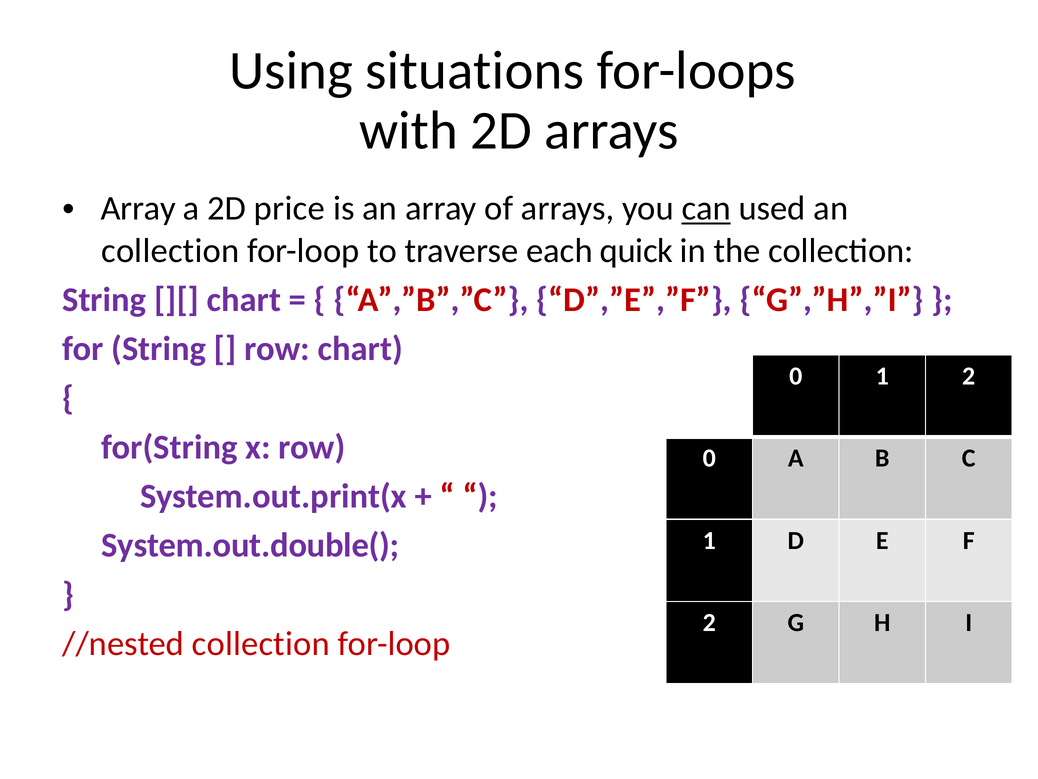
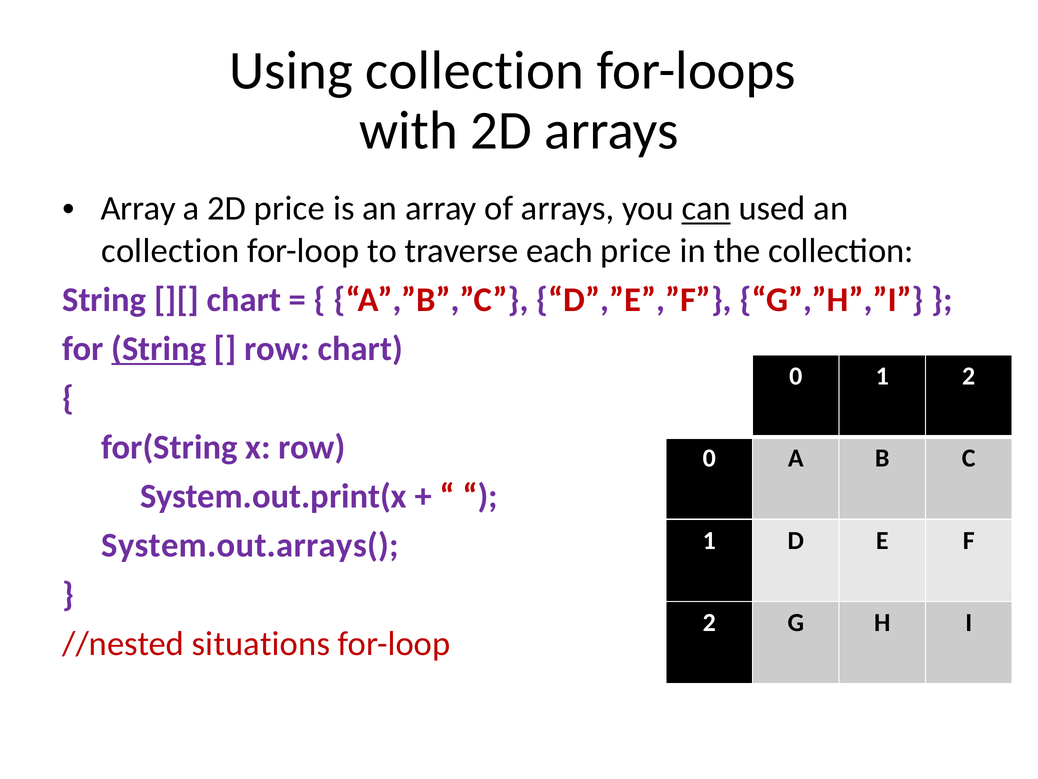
Using situations: situations -> collection
each quick: quick -> price
String at (159, 349) underline: none -> present
System.out.double(: System.out.double( -> System.out.arrays(
//nested collection: collection -> situations
